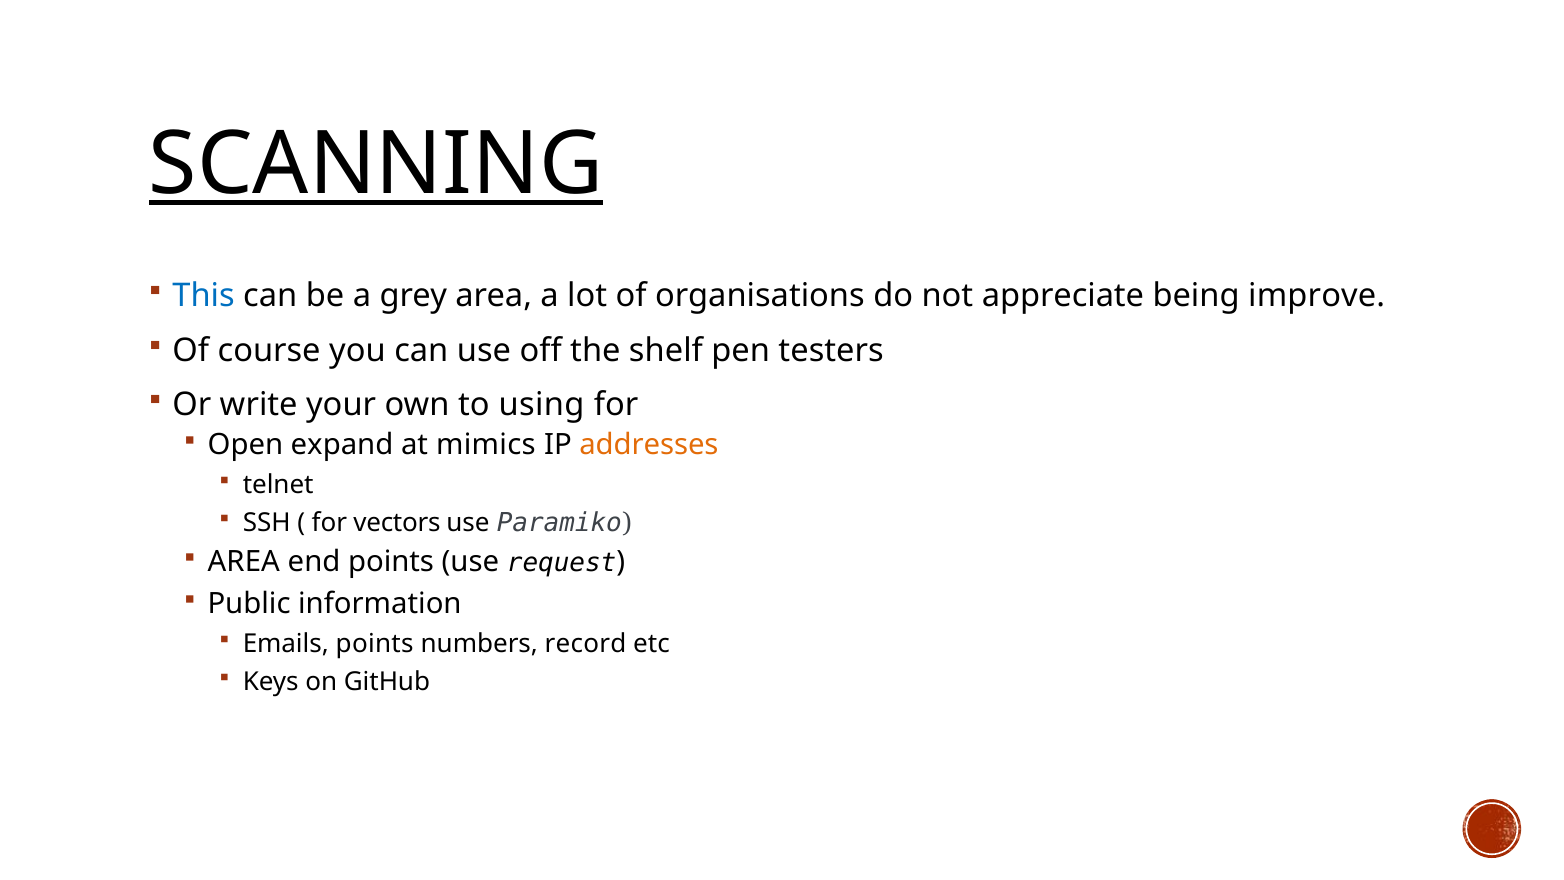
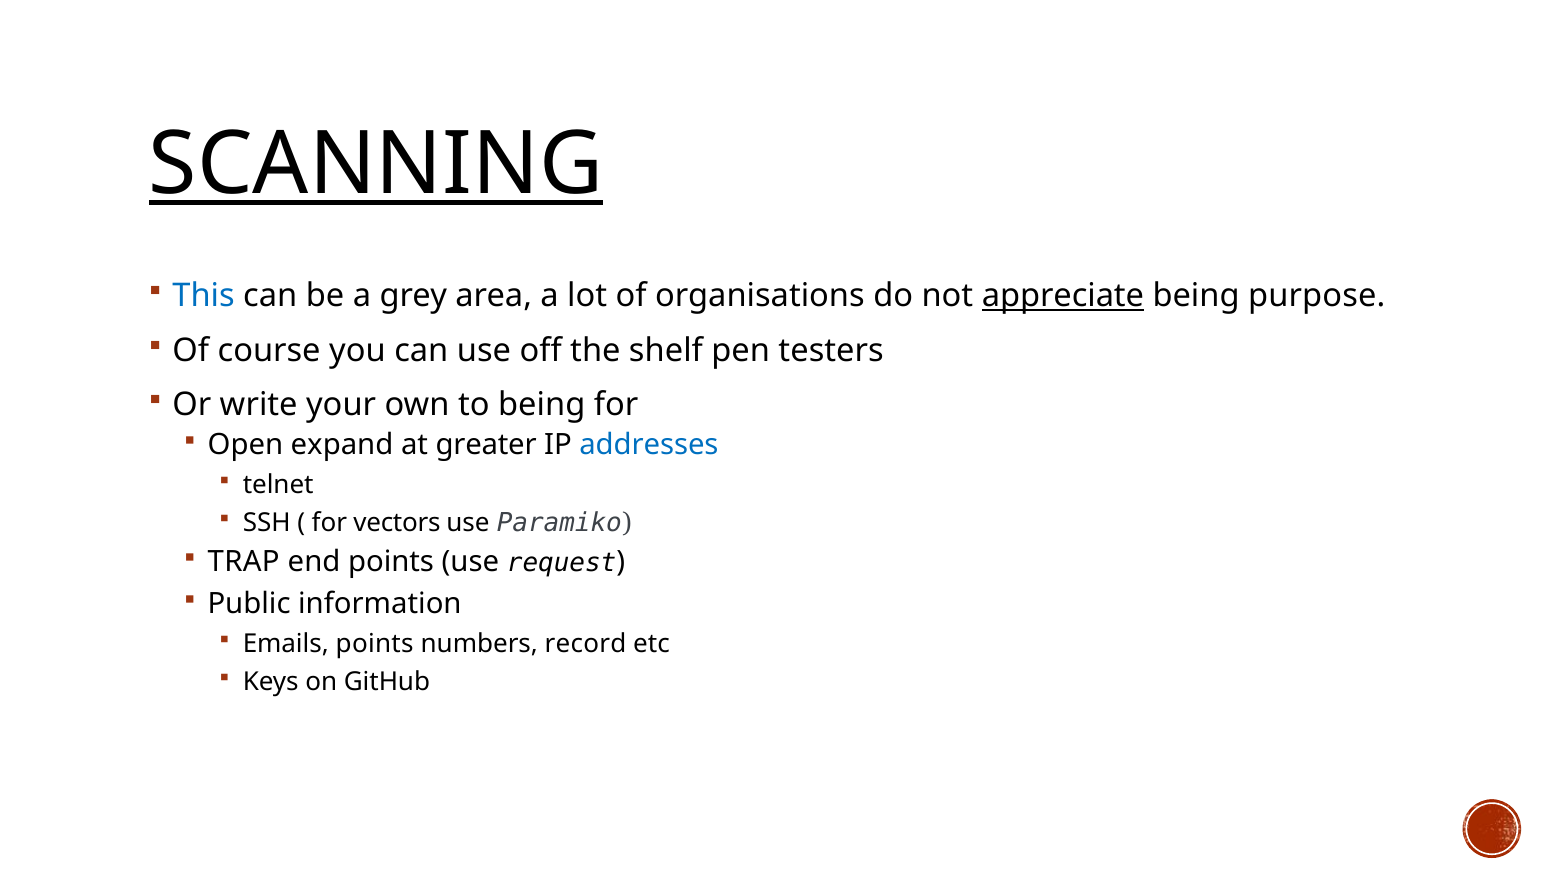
appreciate underline: none -> present
improve: improve -> purpose
to using: using -> being
mimics: mimics -> greater
addresses colour: orange -> blue
AREA at (244, 562): AREA -> TRAP
